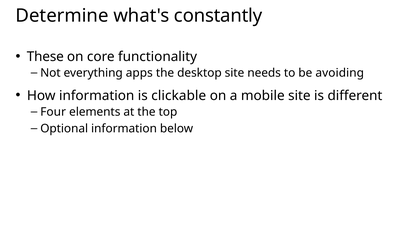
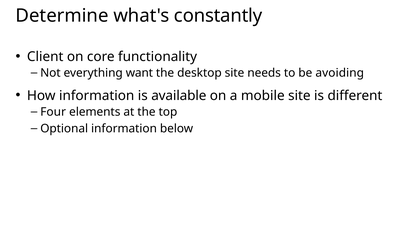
These: These -> Client
apps: apps -> want
clickable: clickable -> available
